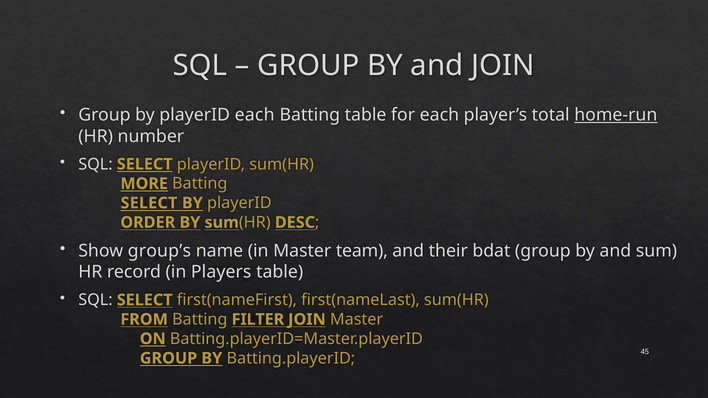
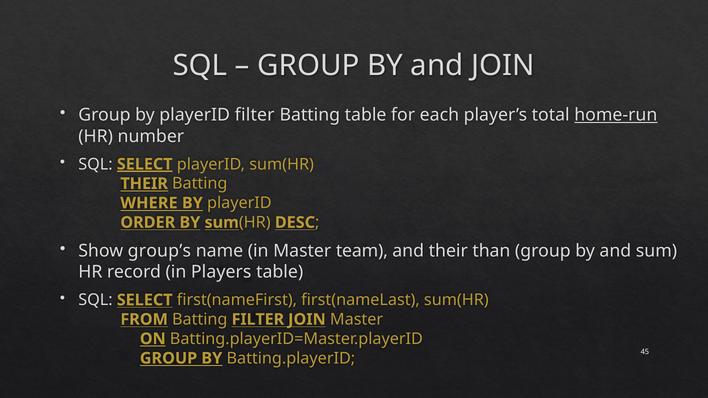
playerID each: each -> filter
SELECT at (145, 164) underline: none -> present
MORE at (144, 184): MORE -> THEIR
SELECT at (149, 203): SELECT -> WHERE
bdat: bdat -> than
